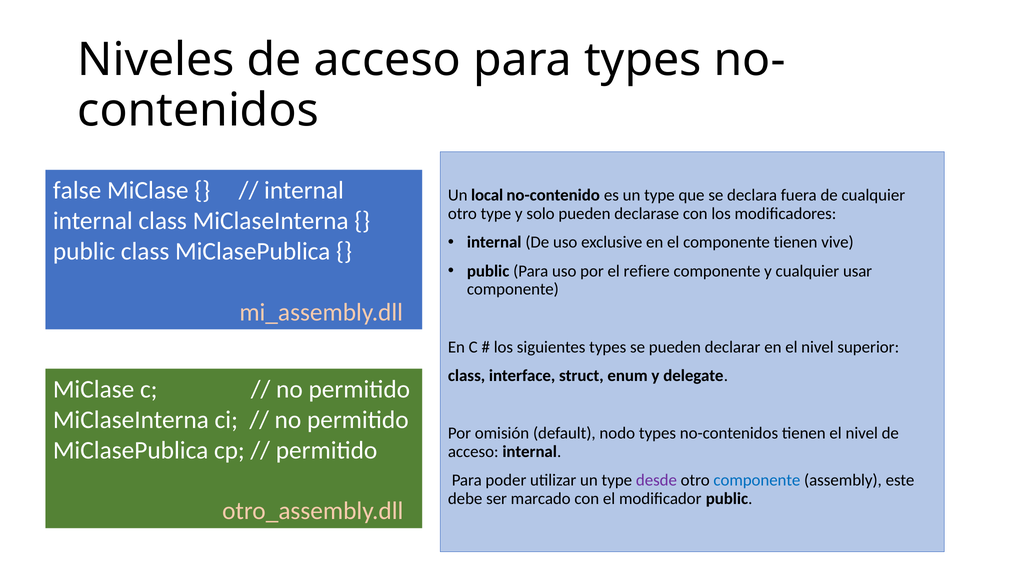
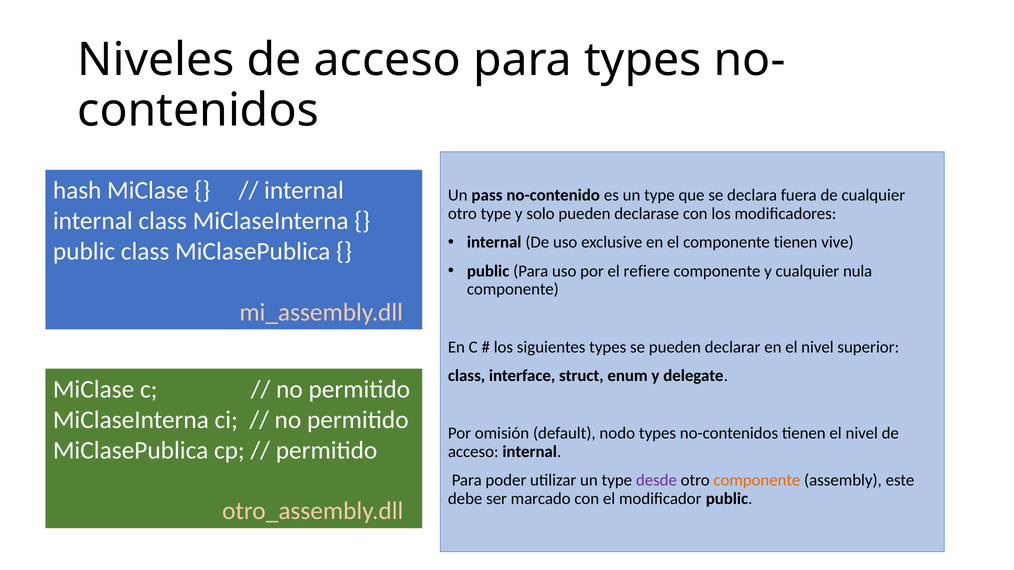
false: false -> hash
local: local -> pass
usar: usar -> nula
componente at (757, 481) colour: blue -> orange
